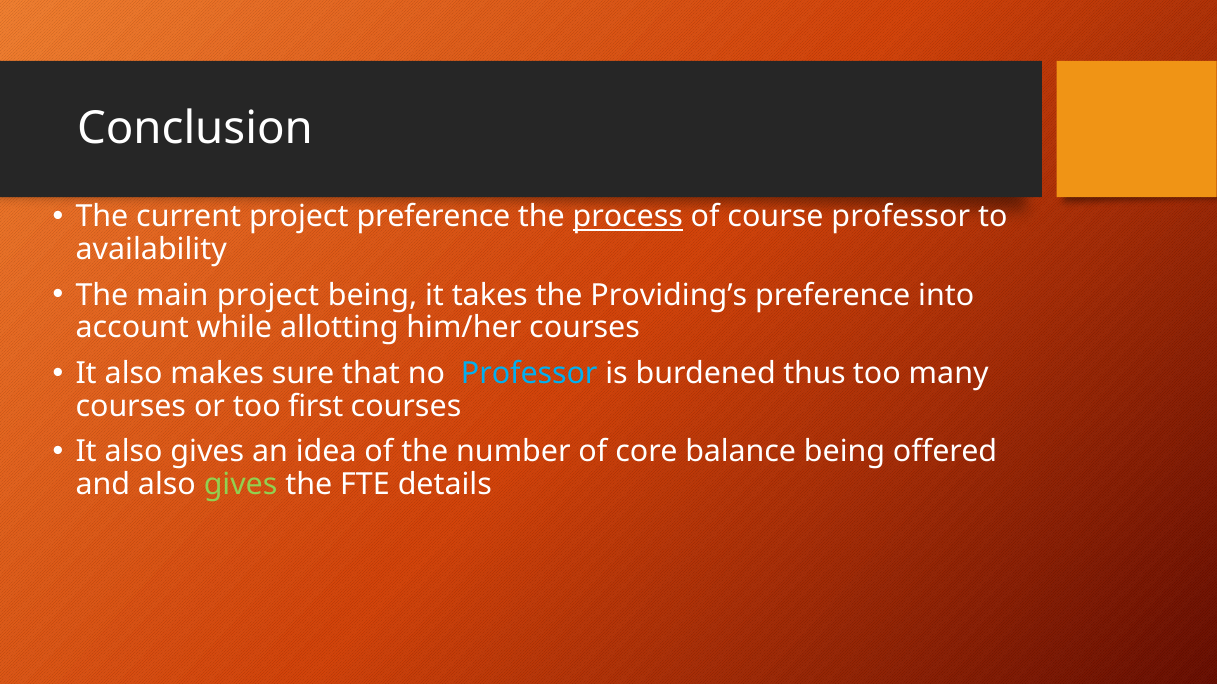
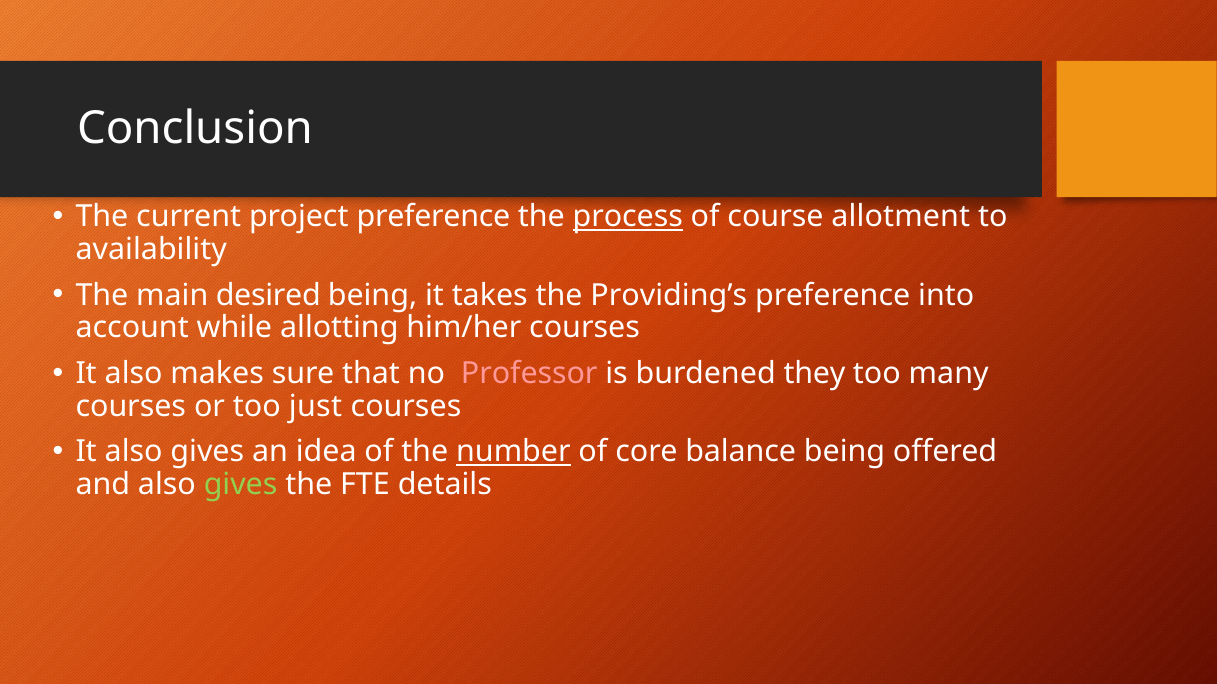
course professor: professor -> allotment
main project: project -> desired
Professor at (529, 374) colour: light blue -> pink
thus: thus -> they
first: first -> just
number underline: none -> present
